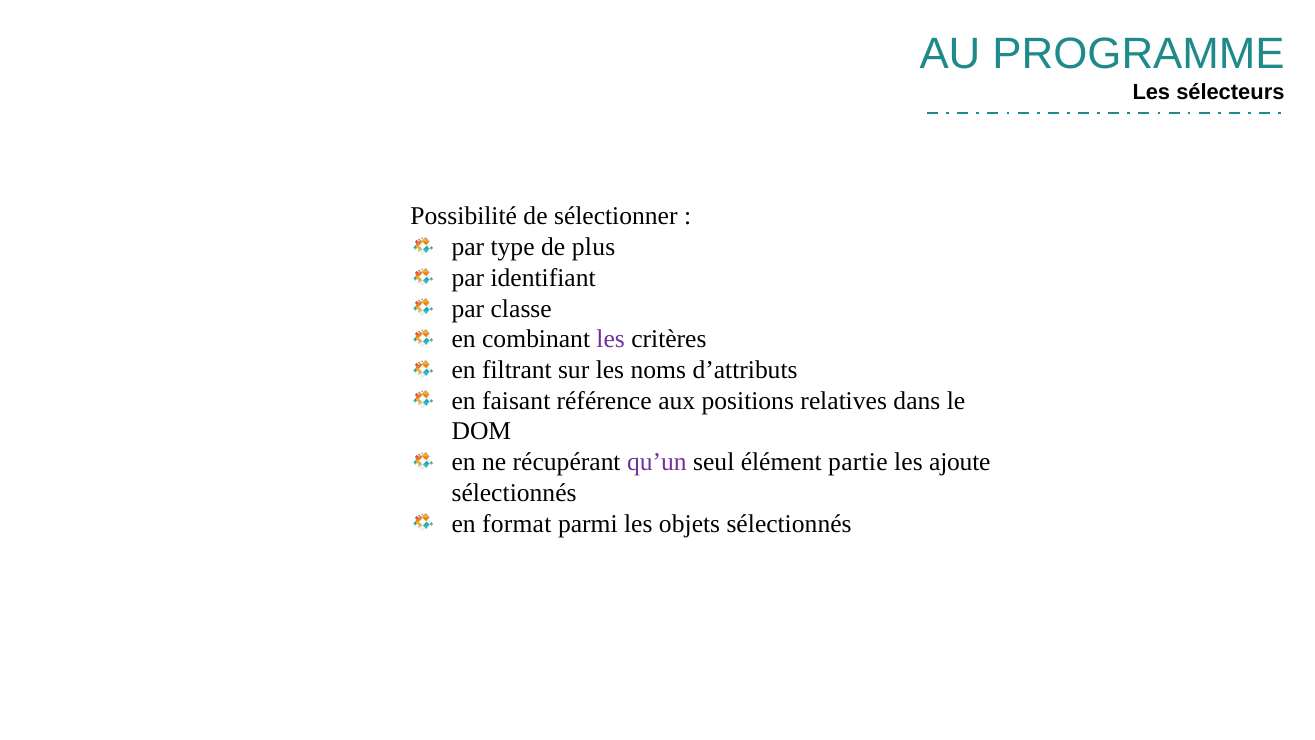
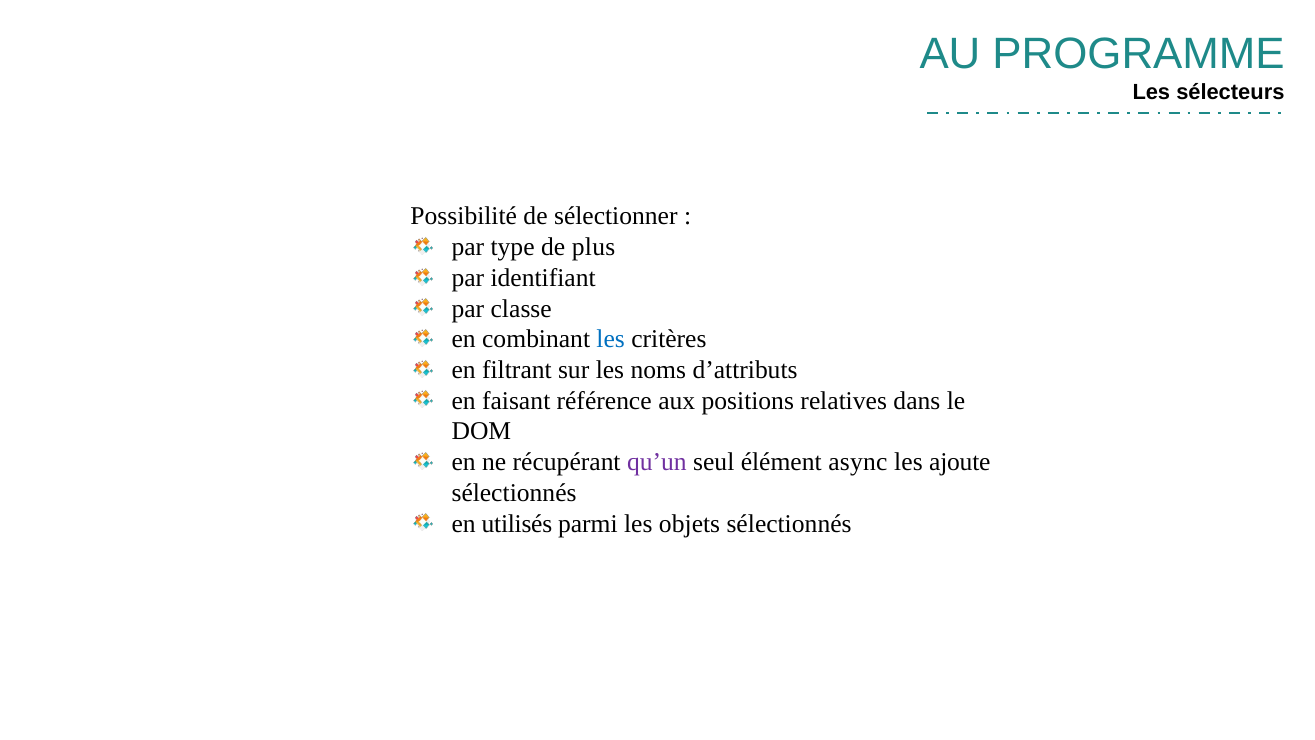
les at (611, 339) colour: purple -> blue
partie: partie -> async
format: format -> utilisés
